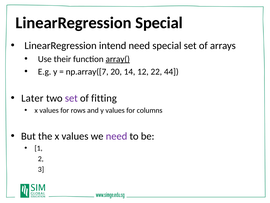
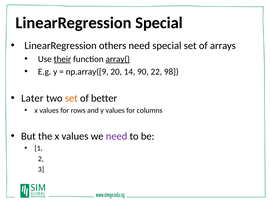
intend: intend -> others
their underline: none -> present
np.array([7: np.array([7 -> np.array([9
12: 12 -> 90
44: 44 -> 98
set at (71, 98) colour: purple -> orange
fitting: fitting -> better
